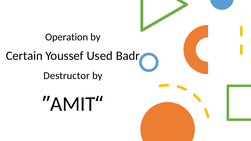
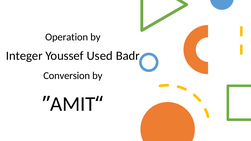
Certain: Certain -> Integer
Destructor: Destructor -> Conversion
